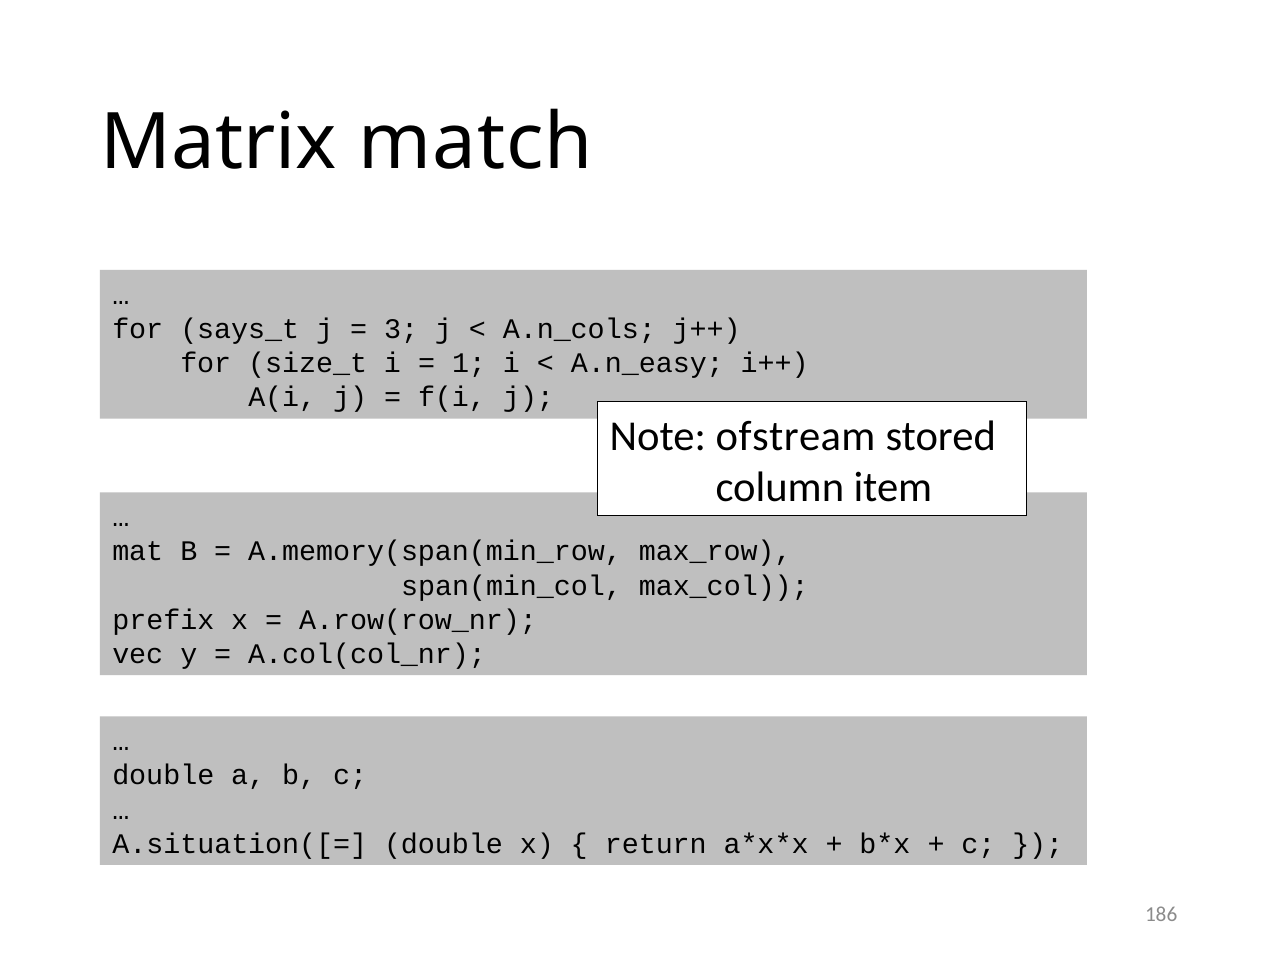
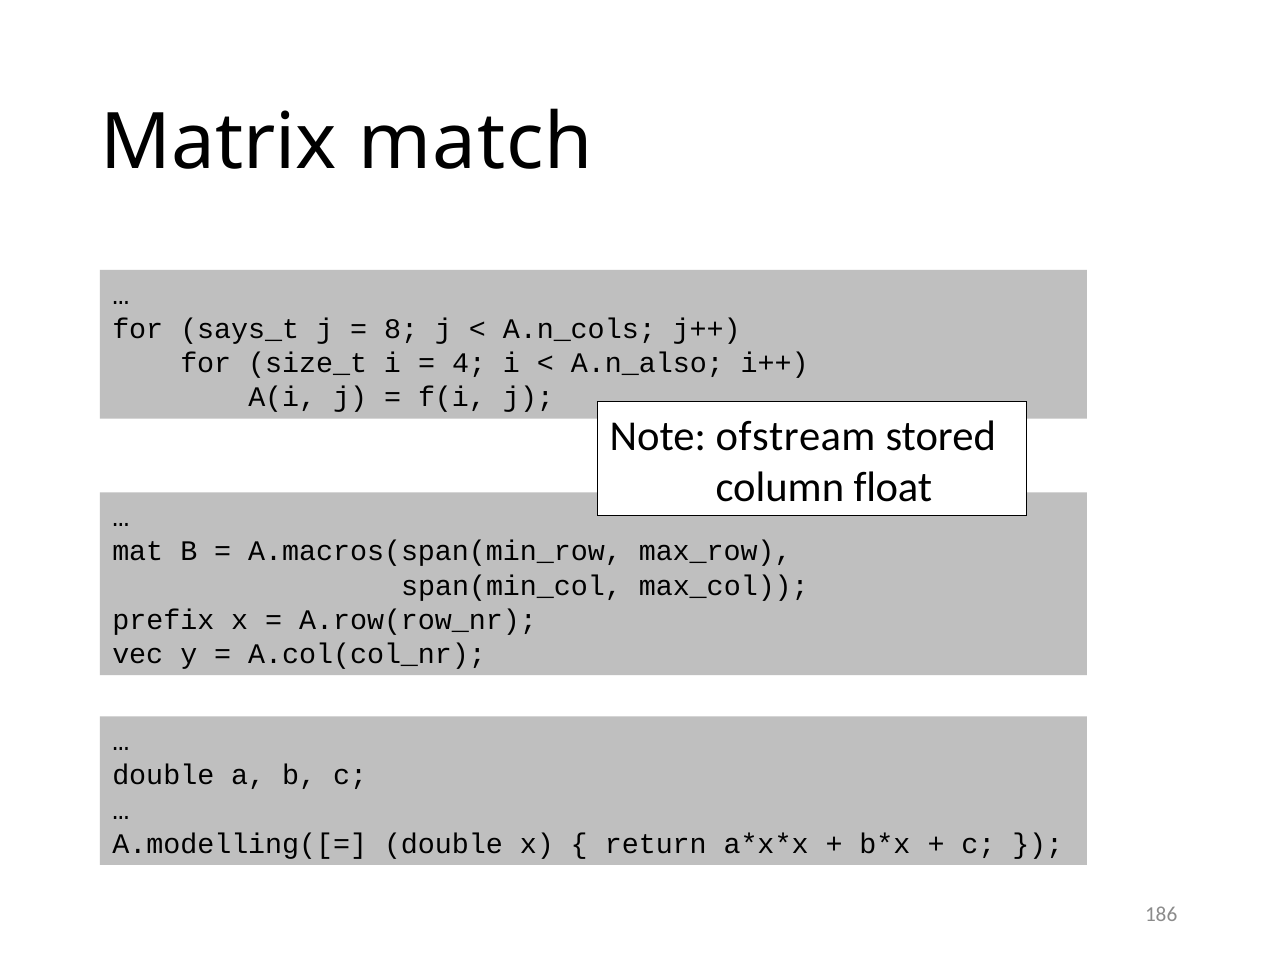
3: 3 -> 8
1: 1 -> 4
A.n_easy: A.n_easy -> A.n_also
item: item -> float
A.memory(span(min_row: A.memory(span(min_row -> A.macros(span(min_row
A.situation([=: A.situation([= -> A.modelling([=
